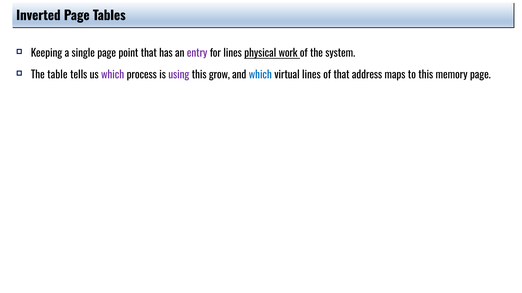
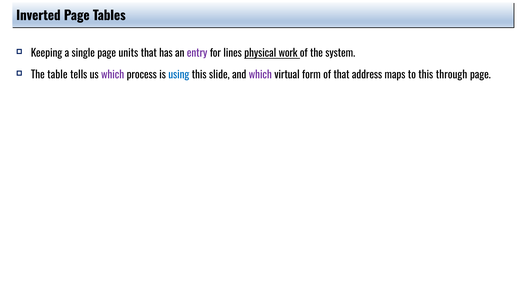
point: point -> units
using colour: purple -> blue
grow: grow -> slide
which at (260, 75) colour: blue -> purple
virtual lines: lines -> form
memory: memory -> through
